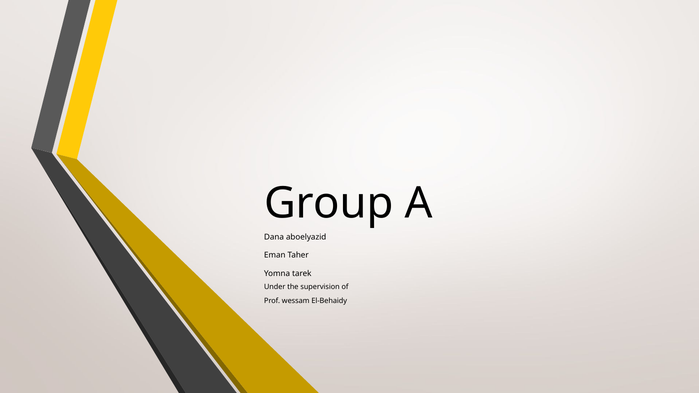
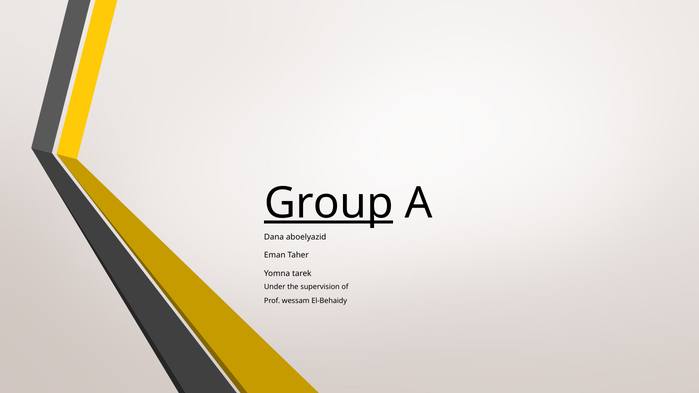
Group underline: none -> present
